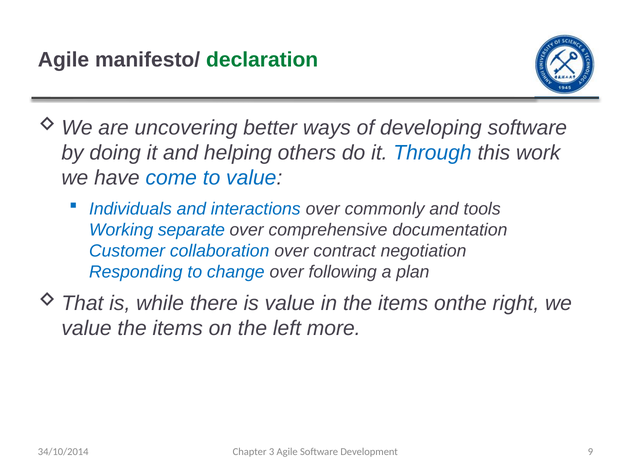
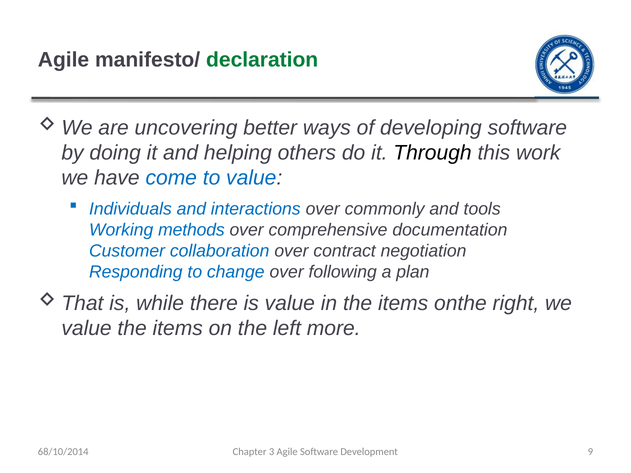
Through colour: blue -> black
separate: separate -> methods
34/10/2014: 34/10/2014 -> 68/10/2014
